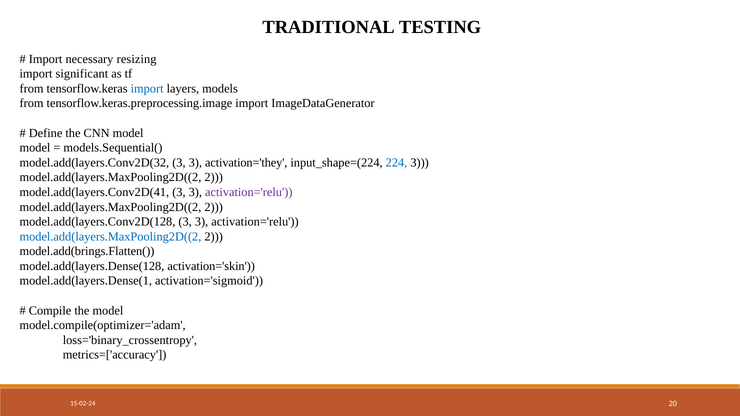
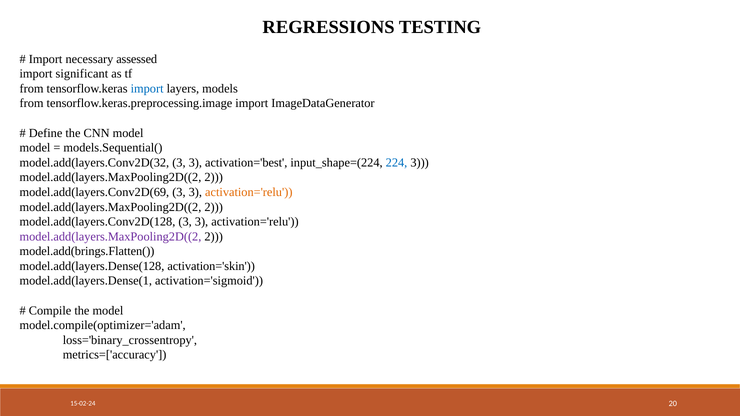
TRADITIONAL: TRADITIONAL -> REGRESSIONS
resizing: resizing -> assessed
activation='they: activation='they -> activation='best
model.add(layers.Conv2D(41: model.add(layers.Conv2D(41 -> model.add(layers.Conv2D(69
activation='relu at (249, 192) colour: purple -> orange
model.add(layers.MaxPooling2D((2 at (110, 237) colour: blue -> purple
